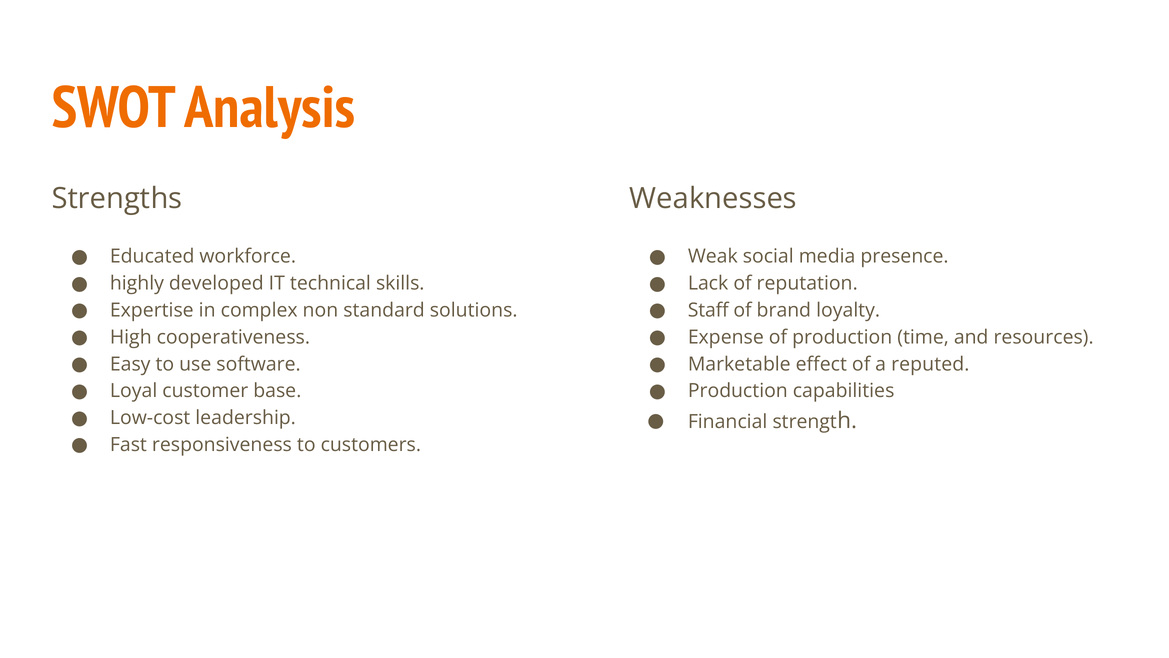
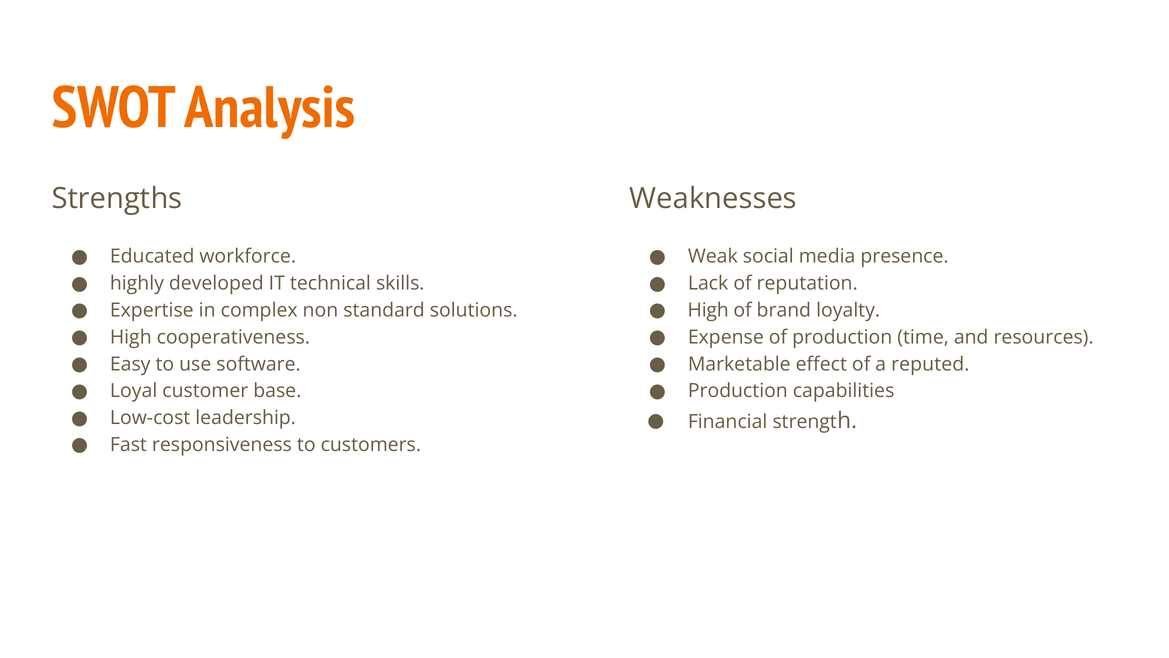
Staff at (708, 310): Staff -> High
